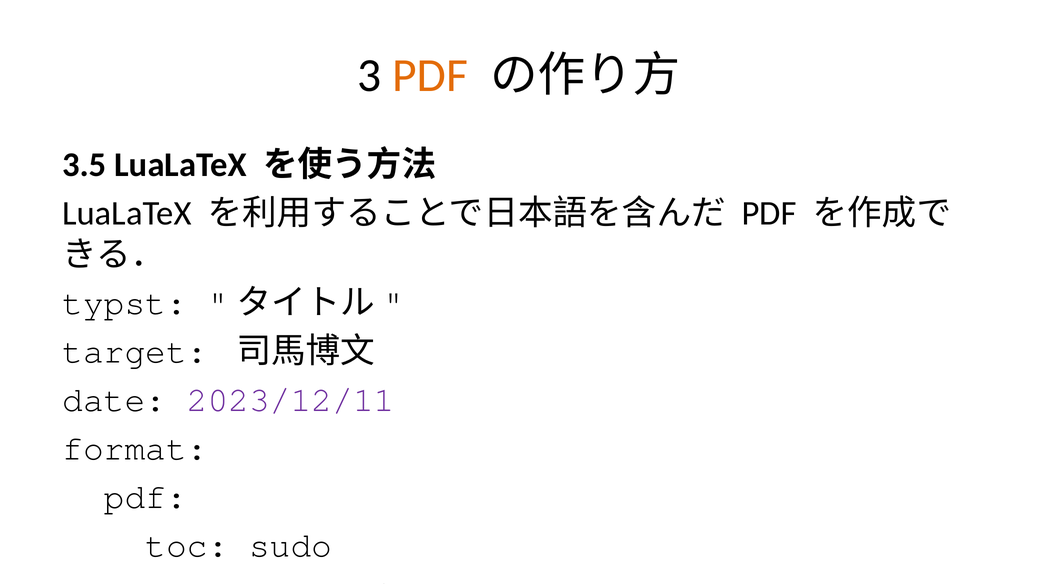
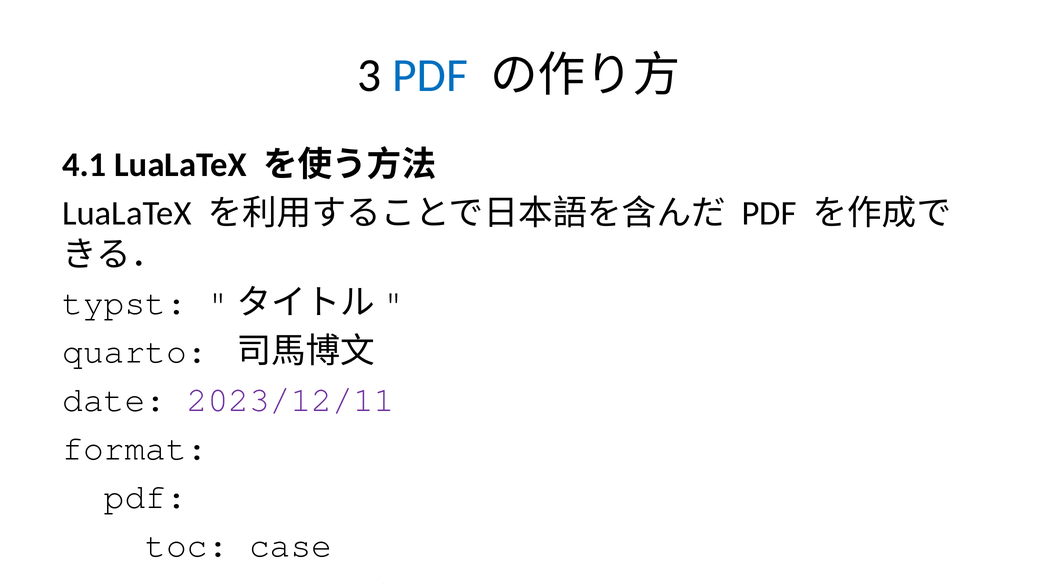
PDF at (430, 75) colour: orange -> blue
3.5: 3.5 -> 4.1
target at (135, 351): target -> quarto
toc sudo: sudo -> case
